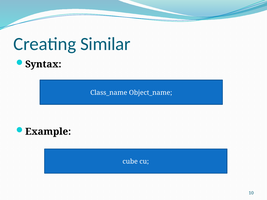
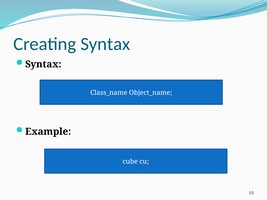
Creating Similar: Similar -> Syntax
